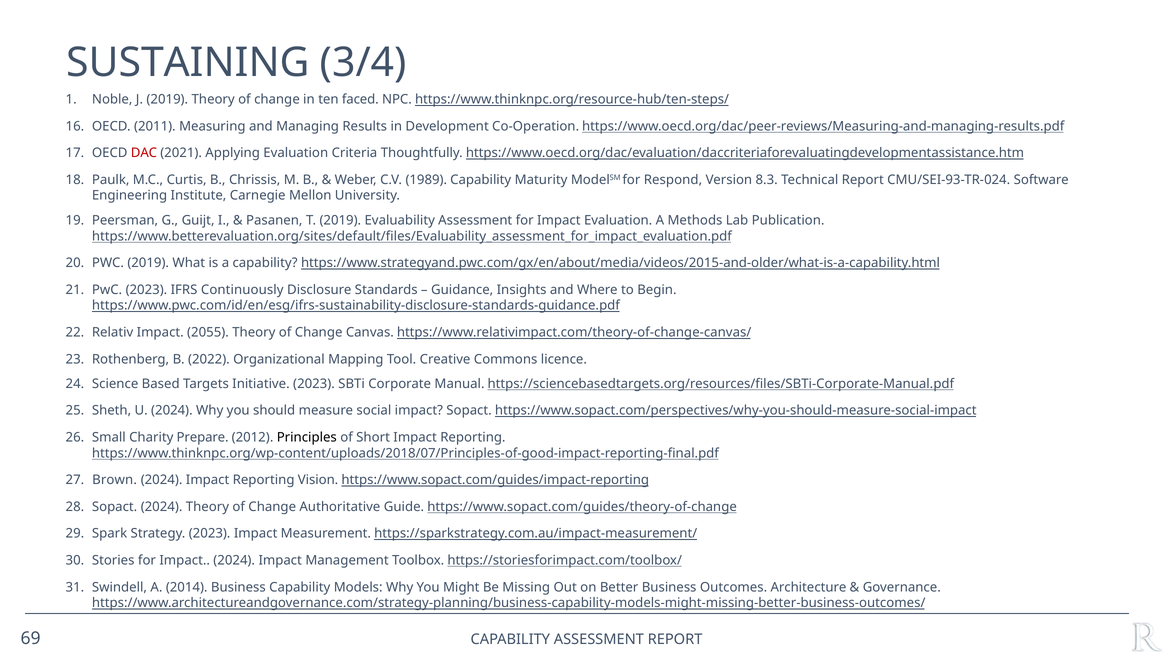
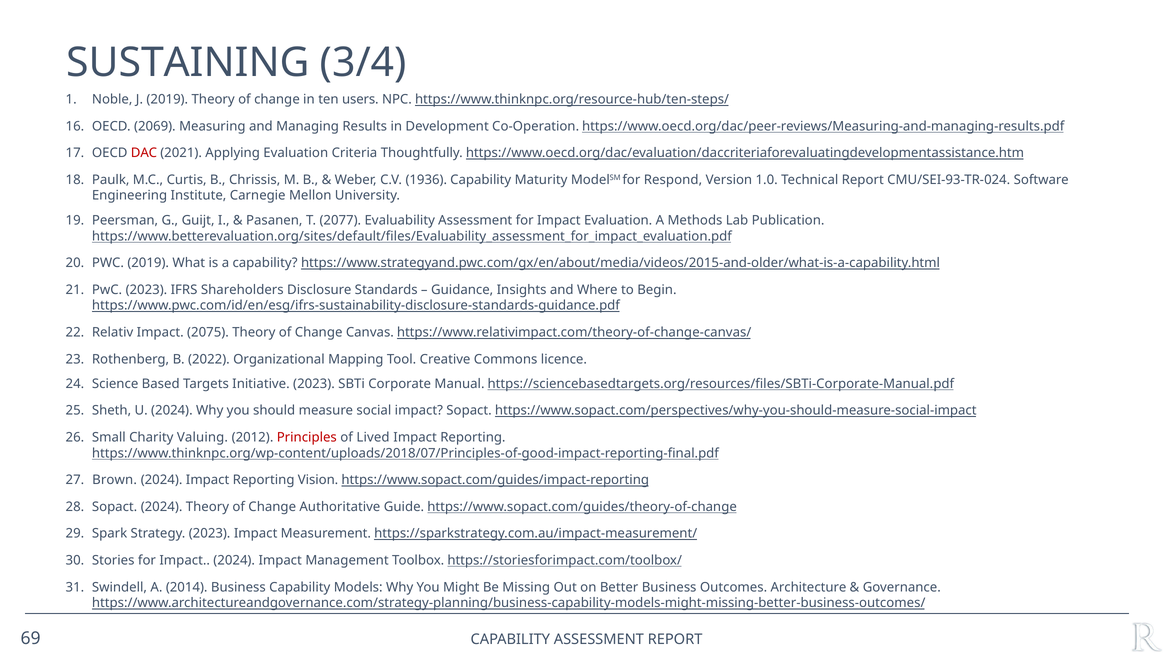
faced: faced -> users
2011: 2011 -> 2069
1989: 1989 -> 1936
8.3: 8.3 -> 1.0
T 2019: 2019 -> 2077
Continuously: Continuously -> Shareholders
2055: 2055 -> 2075
Prepare: Prepare -> Valuing
Principles colour: black -> red
Short: Short -> Lived
